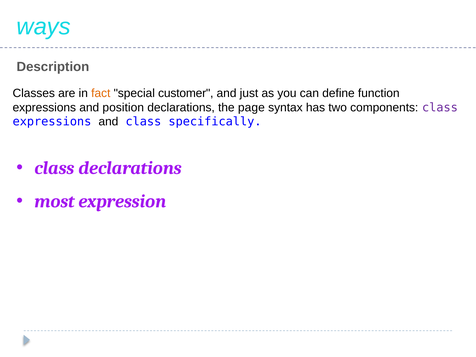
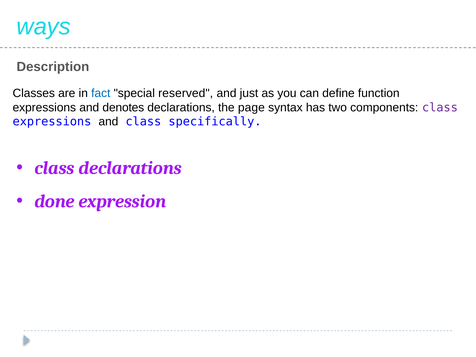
fact colour: orange -> blue
customer: customer -> reserved
position: position -> denotes
most: most -> done
